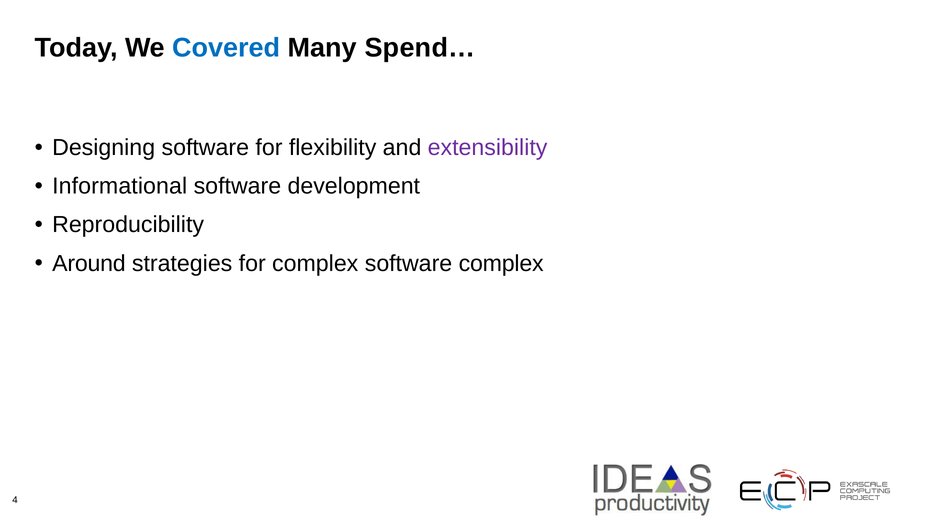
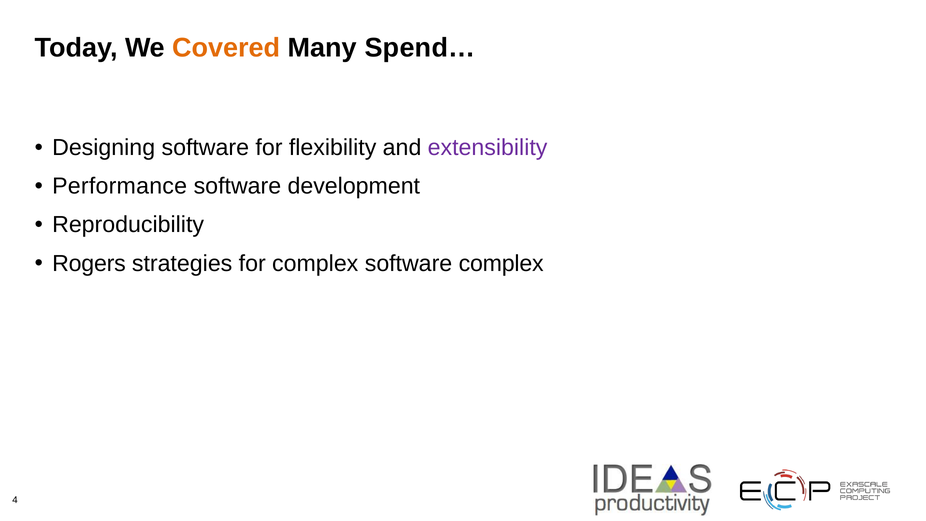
Covered colour: blue -> orange
Informational: Informational -> Performance
Around: Around -> Rogers
